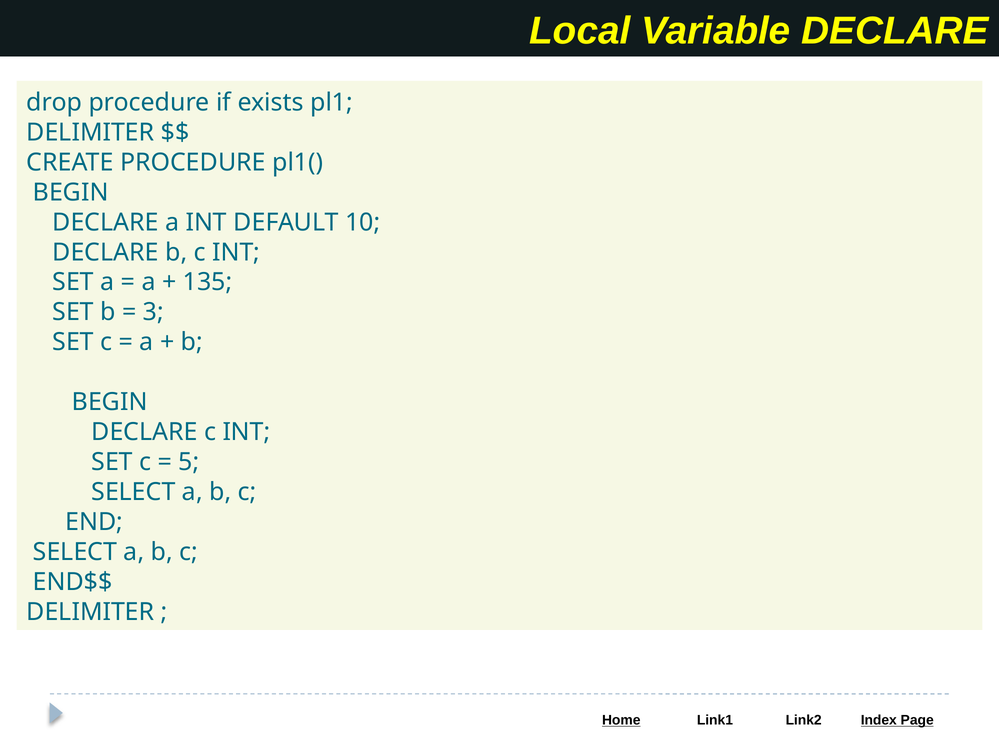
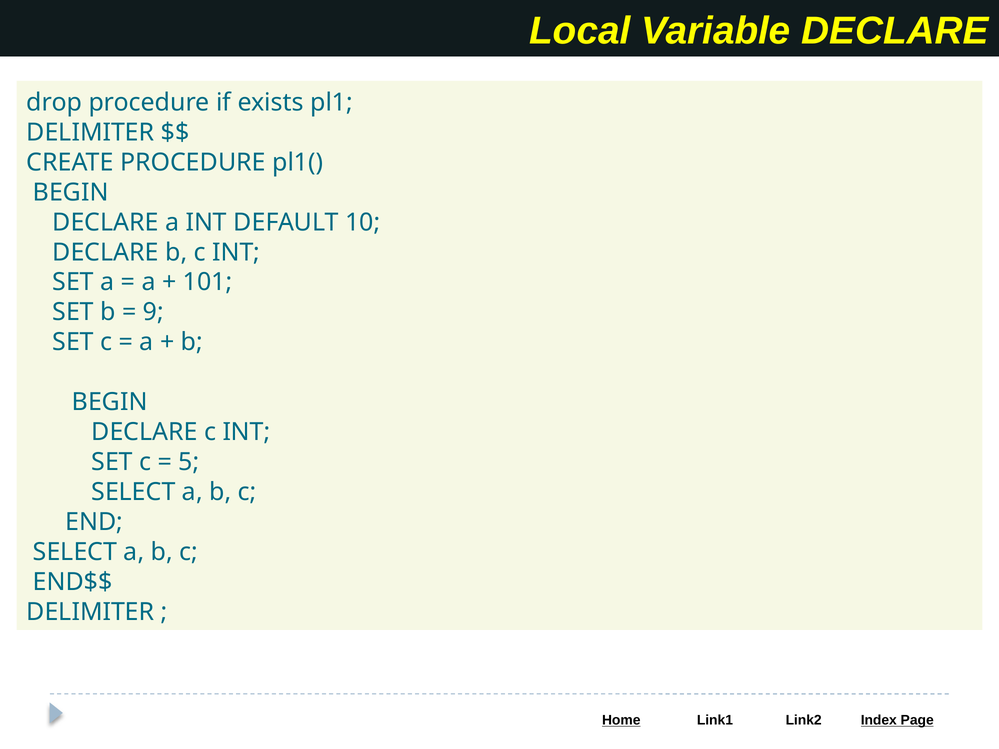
135: 135 -> 101
3: 3 -> 9
